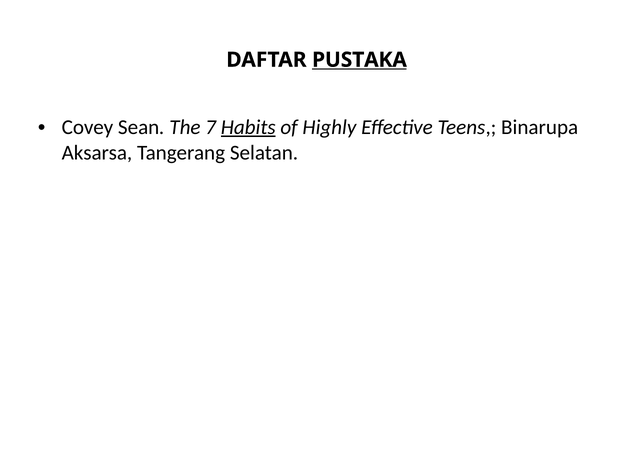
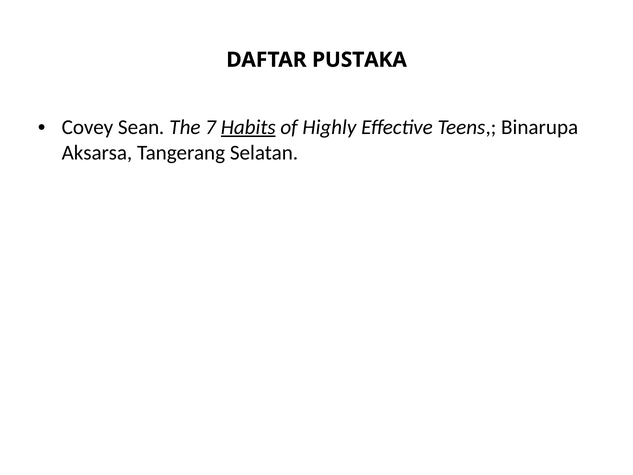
PUSTAKA underline: present -> none
